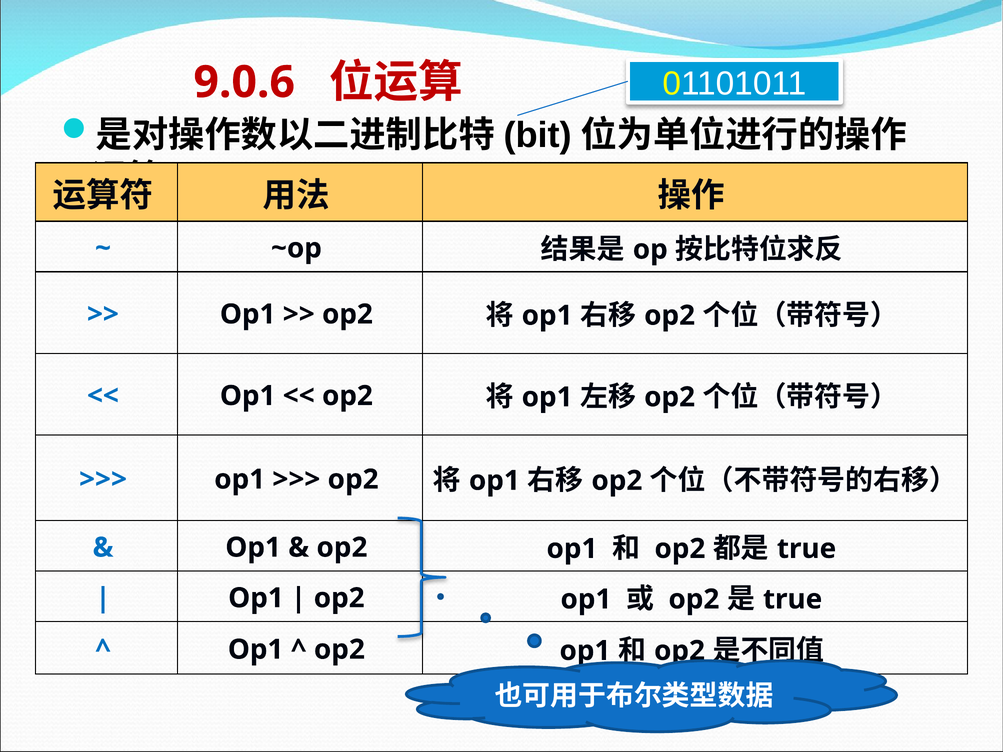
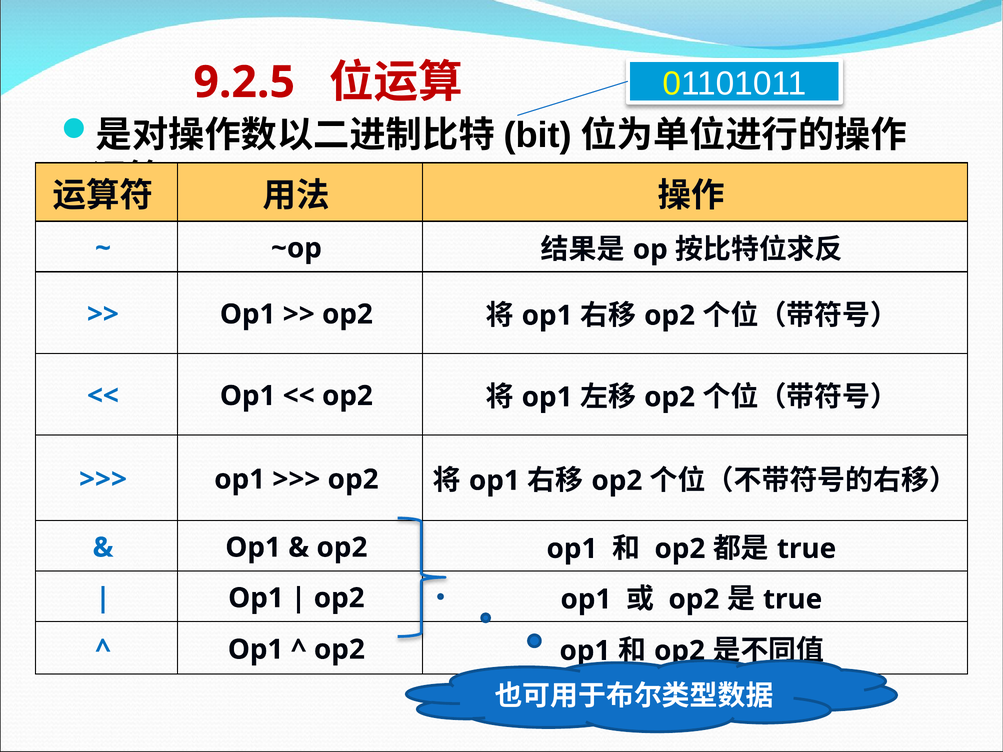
9.0.6: 9.0.6 -> 9.2.5
